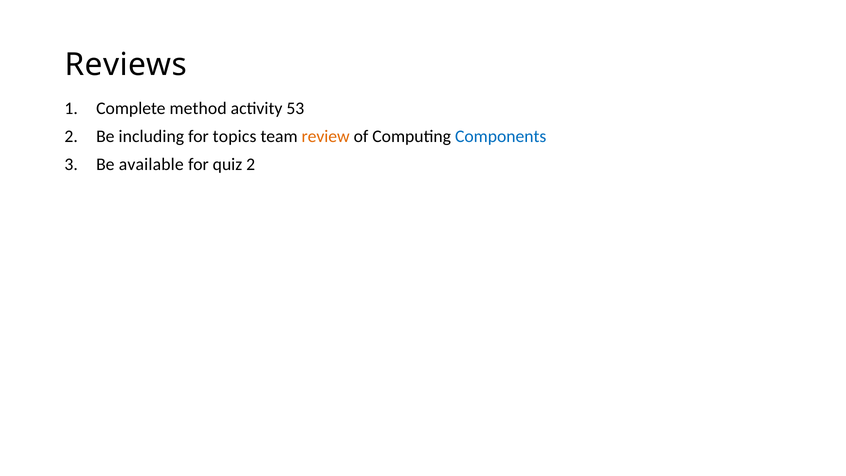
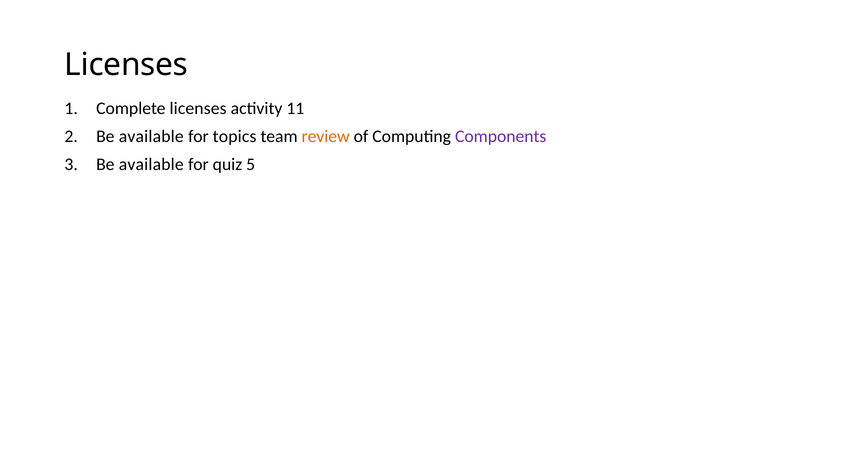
Reviews at (126, 65): Reviews -> Licenses
Complete method: method -> licenses
53: 53 -> 11
including at (151, 136): including -> available
Components colour: blue -> purple
quiz 2: 2 -> 5
